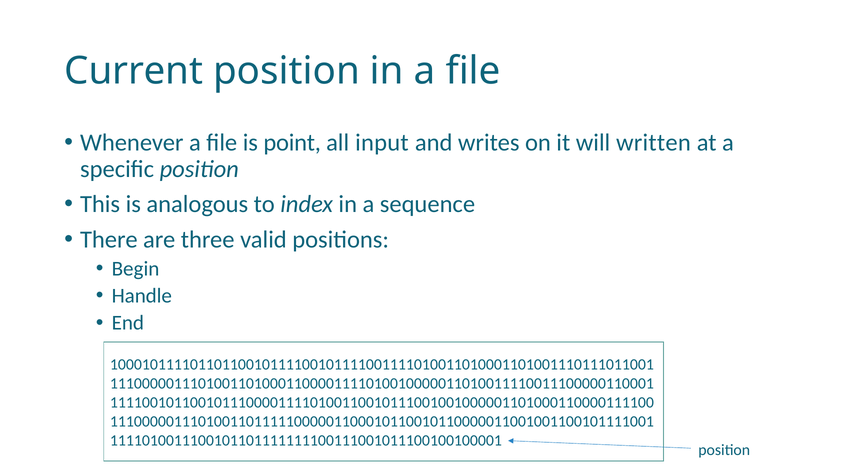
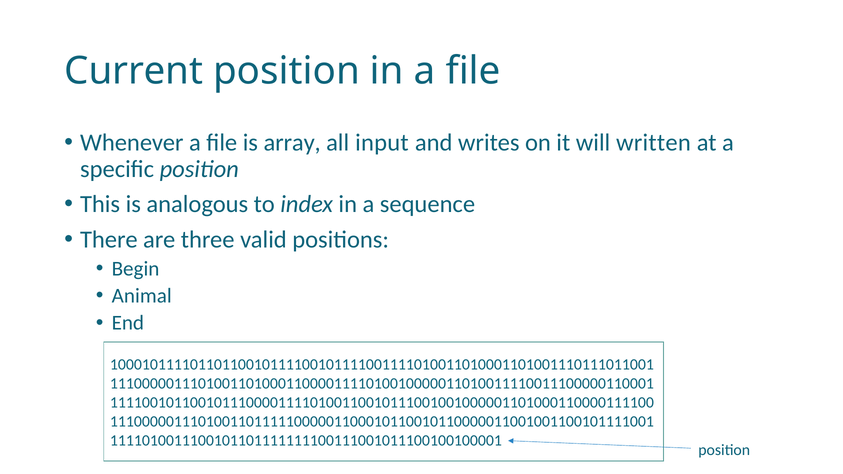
point: point -> array
Handle: Handle -> Animal
